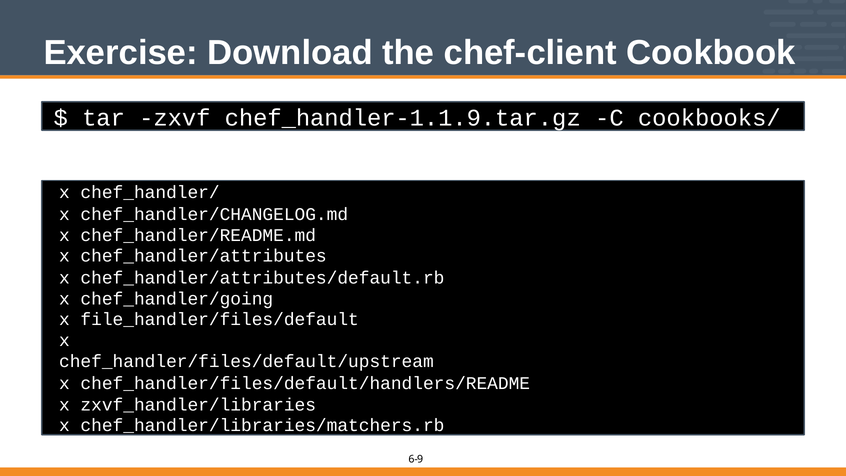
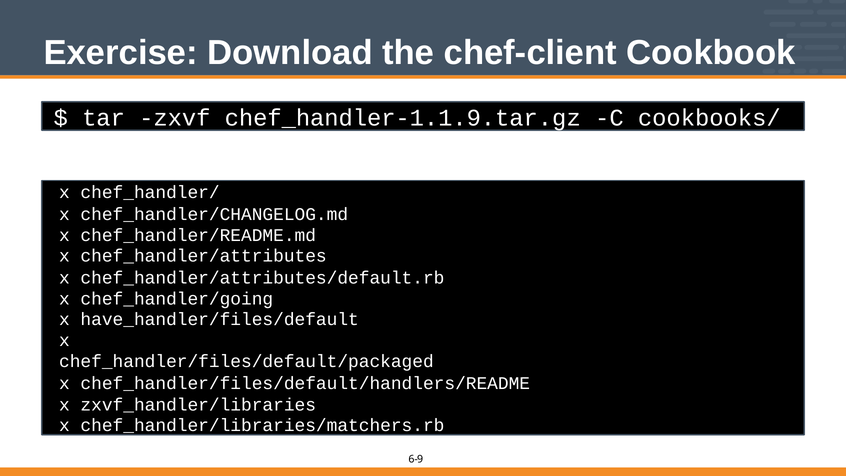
file_handler/files/default: file_handler/files/default -> have_handler/files/default
chef_handler/files/default/upstream: chef_handler/files/default/upstream -> chef_handler/files/default/packaged
